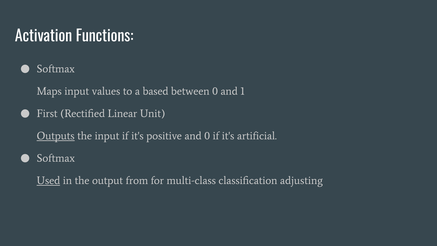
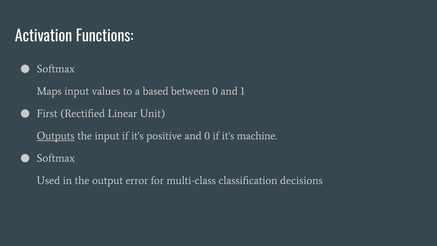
artificial: artificial -> machine
Used underline: present -> none
from: from -> error
adjusting: adjusting -> decisions
